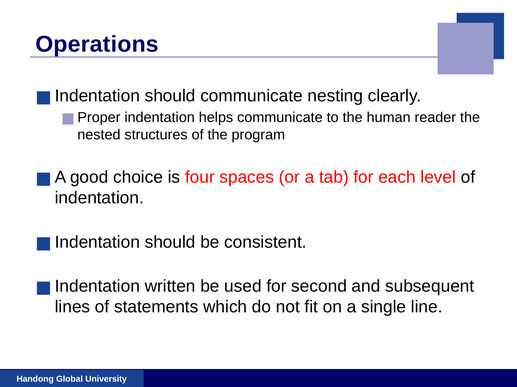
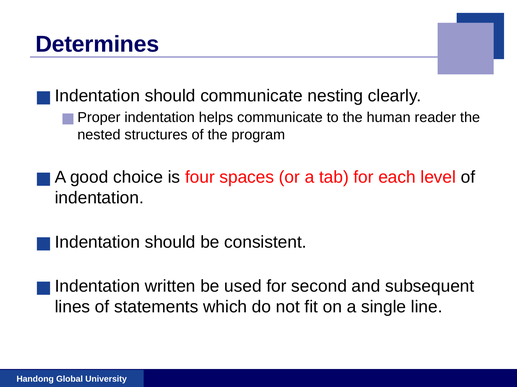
Operations: Operations -> Determines
